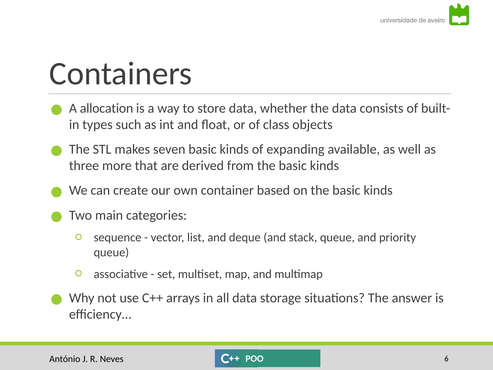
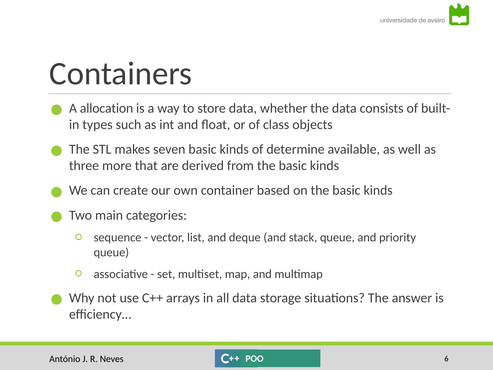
expanding: expanding -> determine
